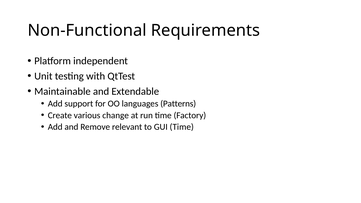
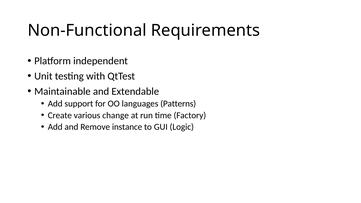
relevant: relevant -> instance
GUI Time: Time -> Logic
